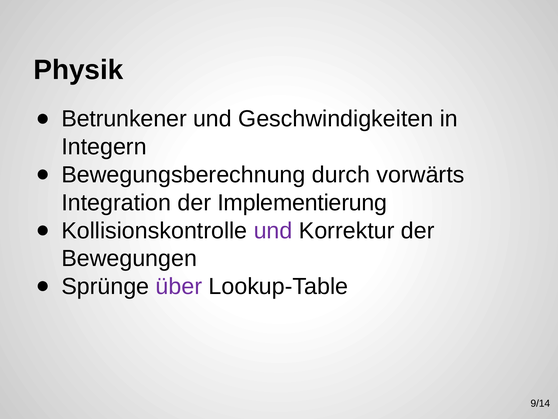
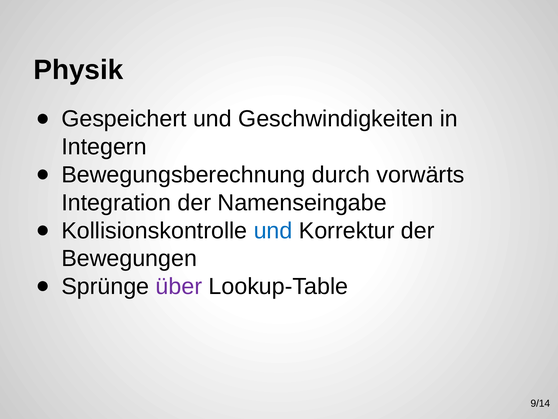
Betrunkener: Betrunkener -> Gespeichert
Implementierung: Implementierung -> Namenseingabe
und at (273, 230) colour: purple -> blue
